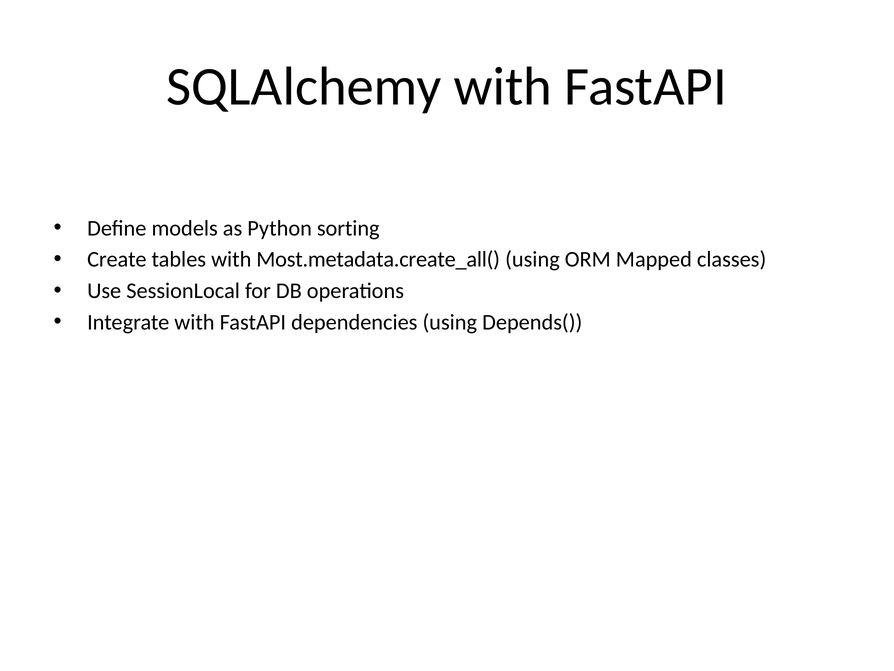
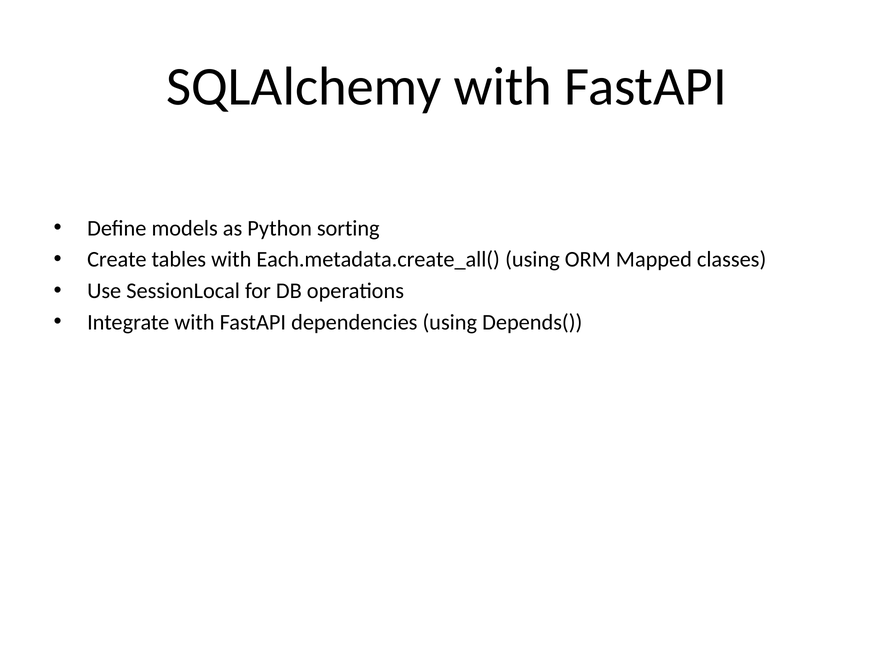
Most.metadata.create_all(: Most.metadata.create_all( -> Each.metadata.create_all(
